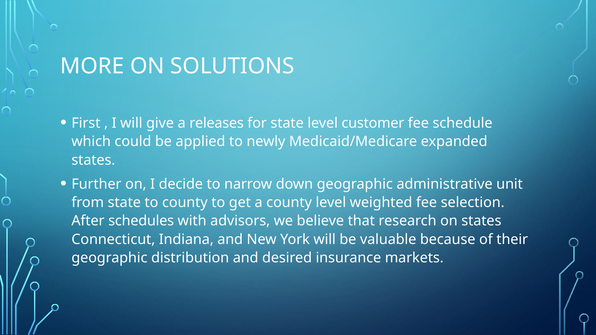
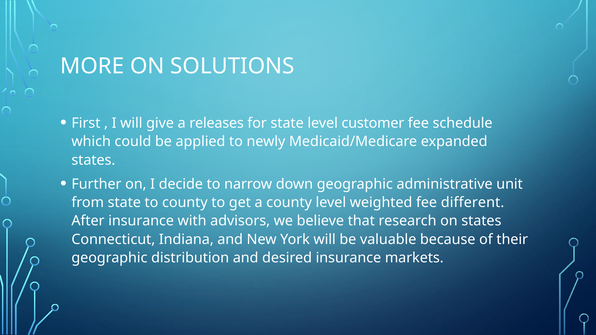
selection: selection -> different
After schedules: schedules -> insurance
